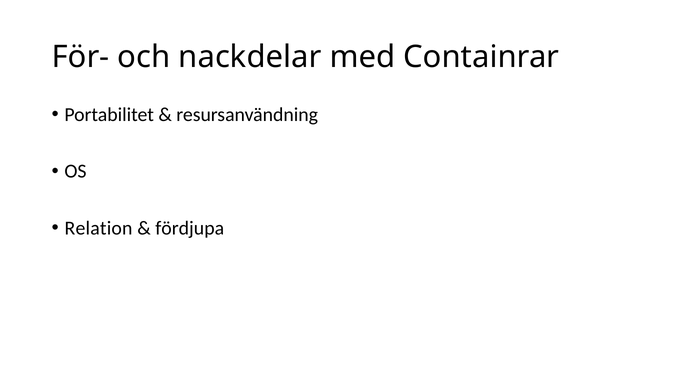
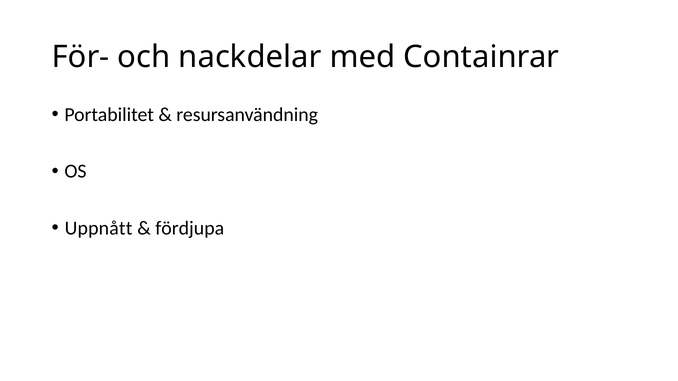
Relation: Relation -> Uppnått
